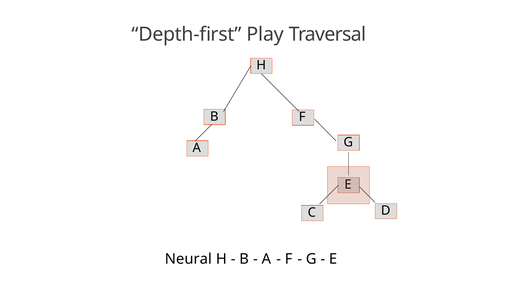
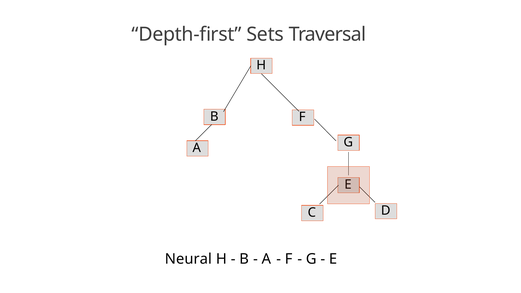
Play: Play -> Sets
